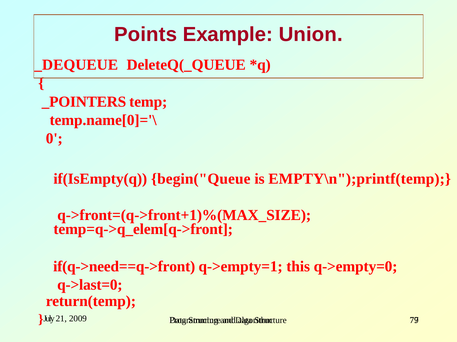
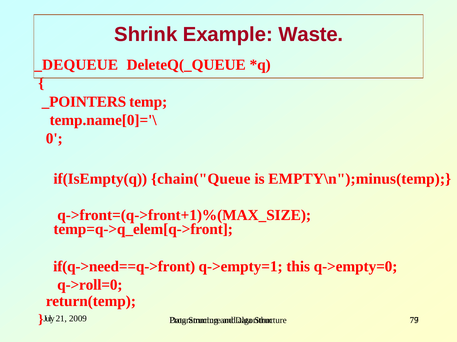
Points: Points -> Shrink
Union: Union -> Waste
begin("Queue: begin("Queue -> chain("Queue
EMPTY\n");printf(temp: EMPTY\n");printf(temp -> EMPTY\n");minus(temp
q->last=0: q->last=0 -> q->roll=0
